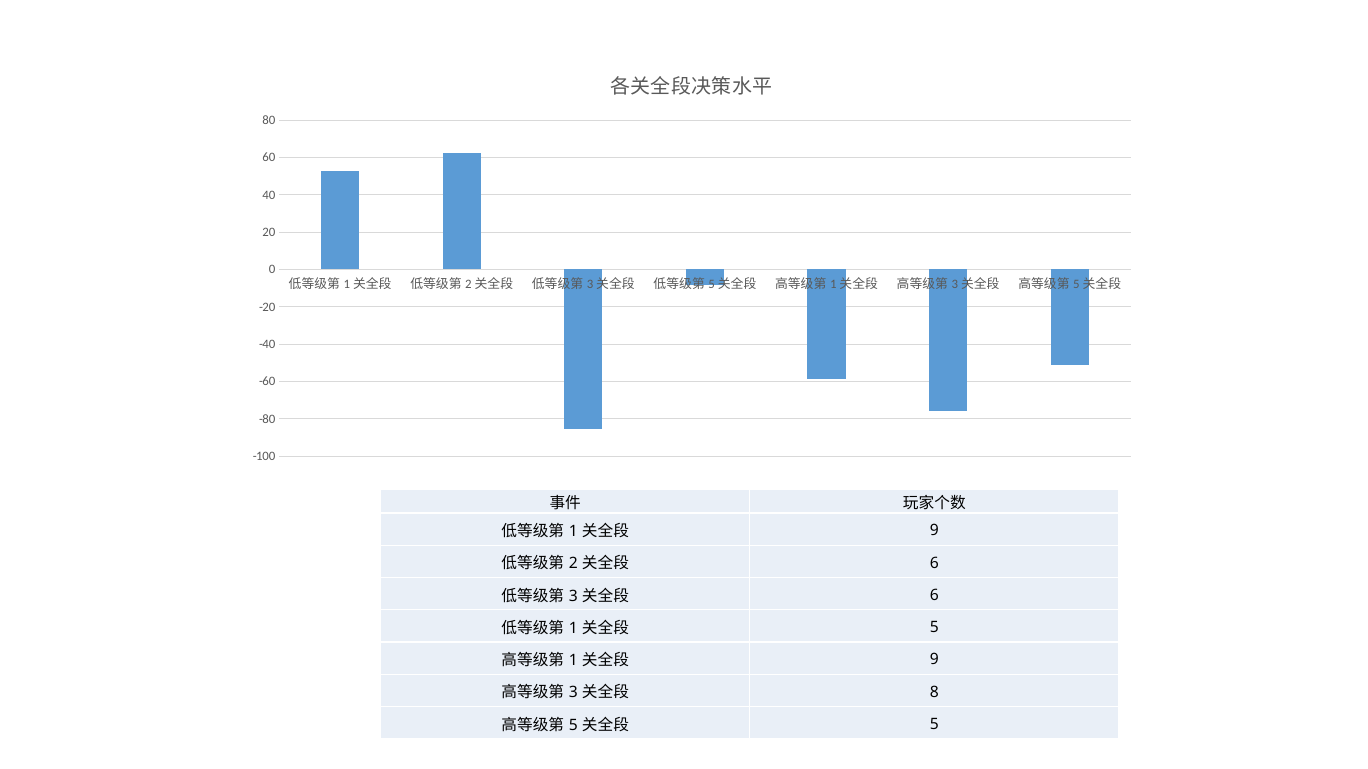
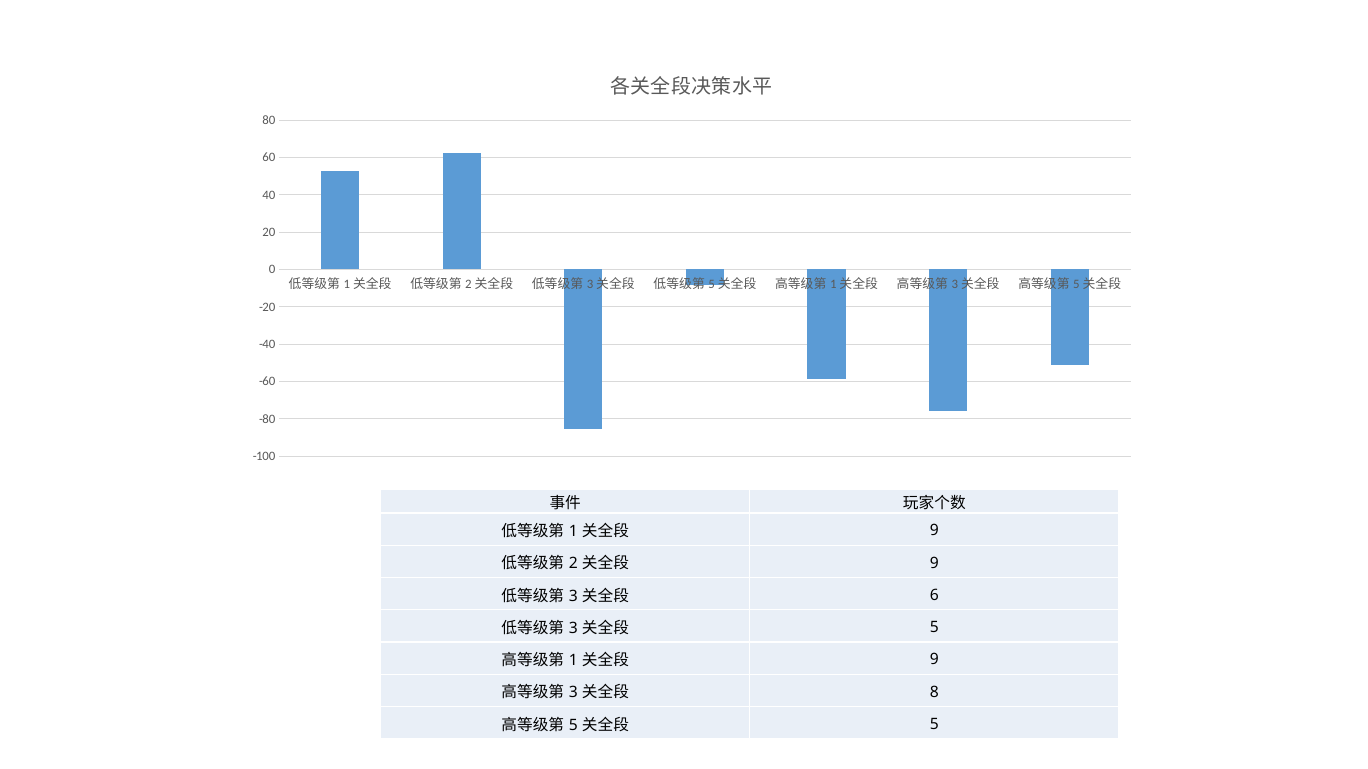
6 at (934, 563): 6 -> 9
1 at (573, 629): 1 -> 3
